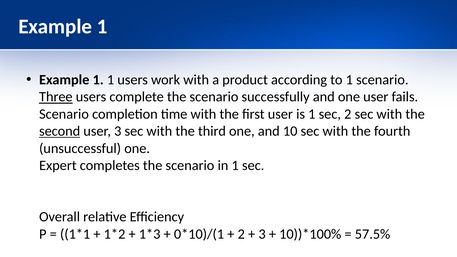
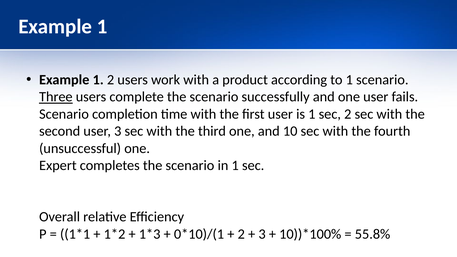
1 1: 1 -> 2
second underline: present -> none
57.5%: 57.5% -> 55.8%
